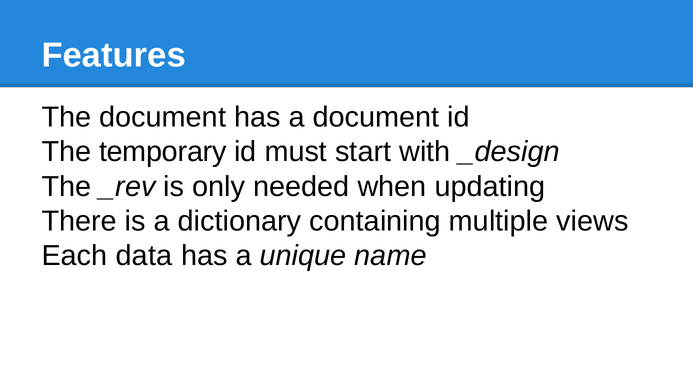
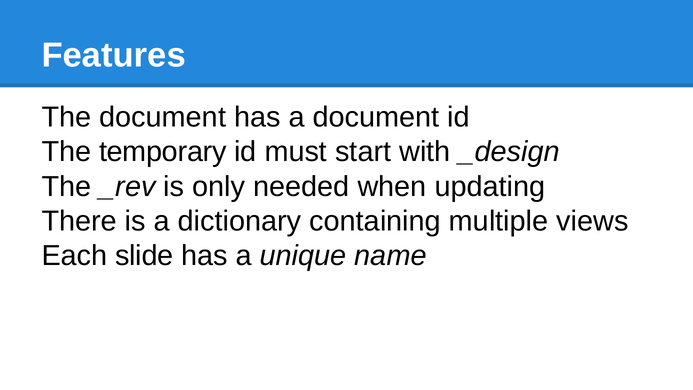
data: data -> slide
